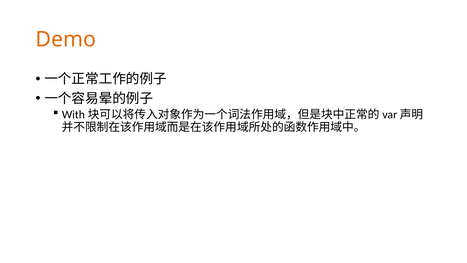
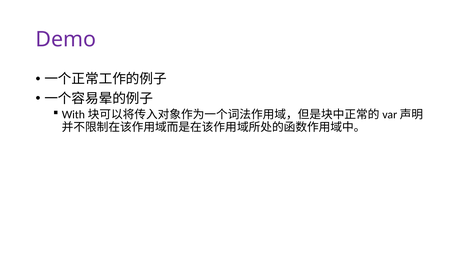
Demo colour: orange -> purple
